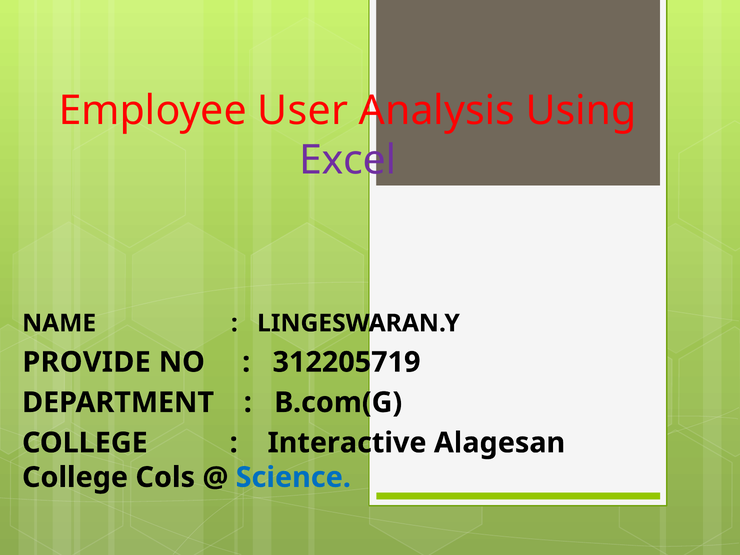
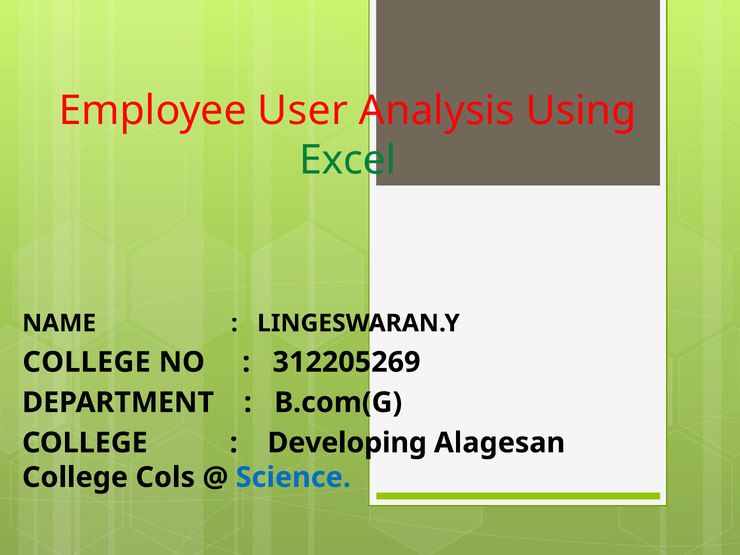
Excel colour: purple -> green
PROVIDE at (87, 362): PROVIDE -> COLLEGE
312205719: 312205719 -> 312205269
Interactive: Interactive -> Developing
